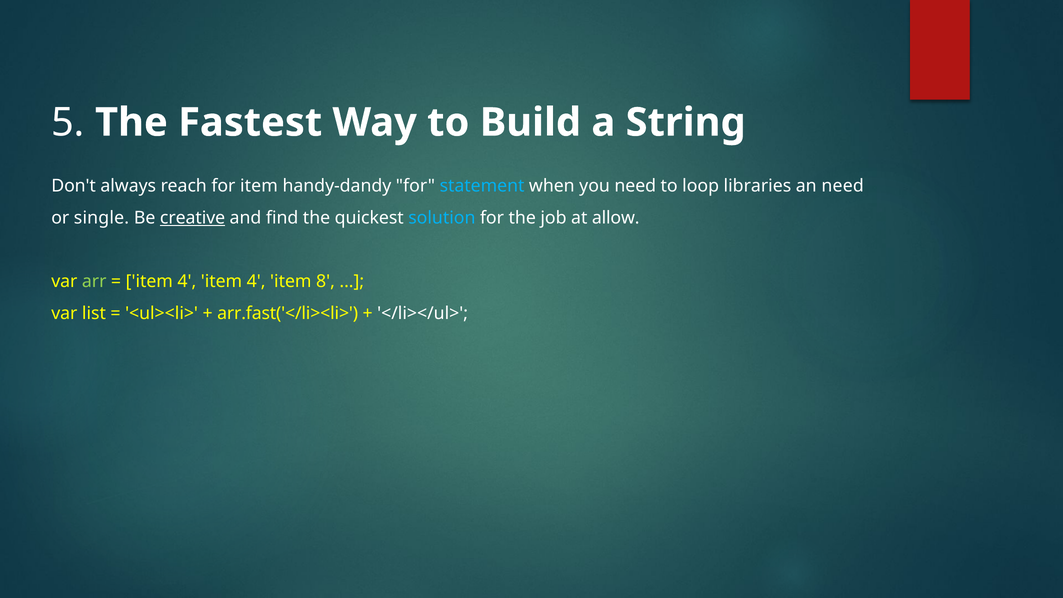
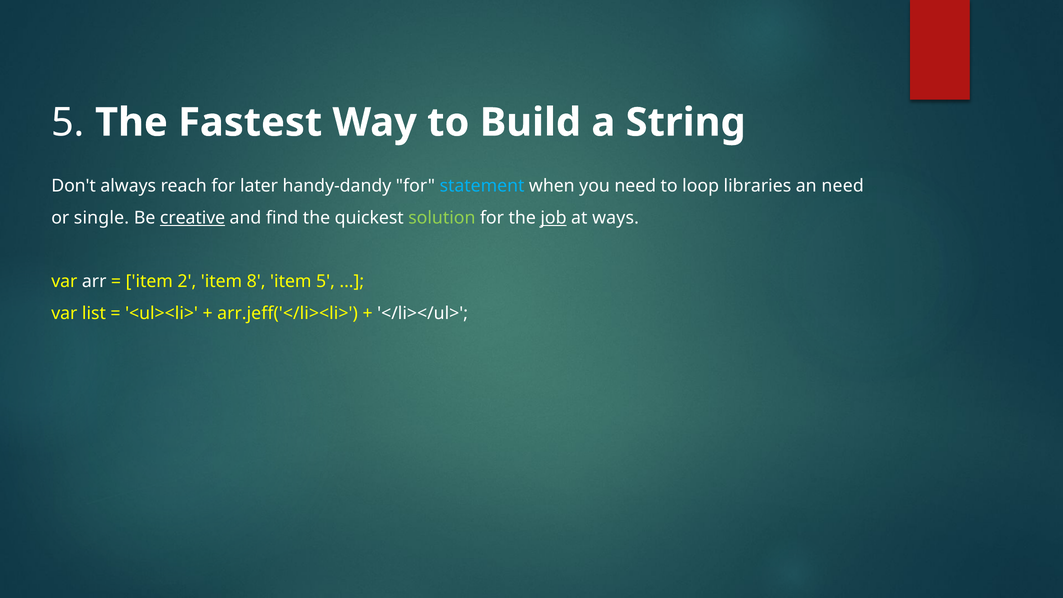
for item: item -> later
solution colour: light blue -> light green
job underline: none -> present
allow: allow -> ways
arr colour: light green -> white
4 at (187, 282): 4 -> 2
4 at (256, 282): 4 -> 8
item 8: 8 -> 5
arr.fast('</li><li>: arr.fast('</li><li> -> arr.jeff('</li><li>
